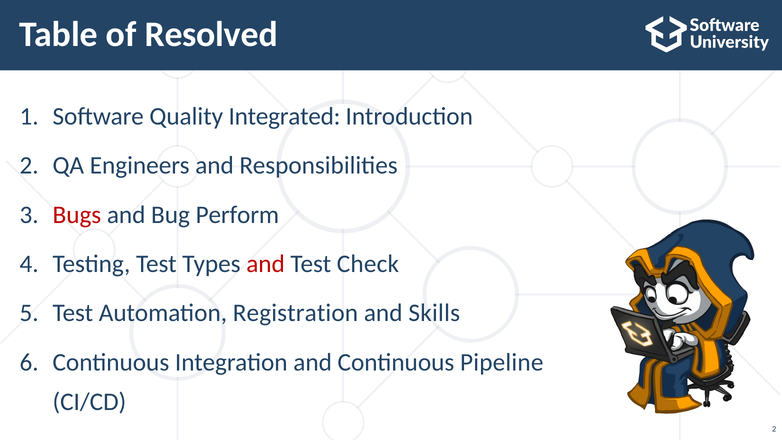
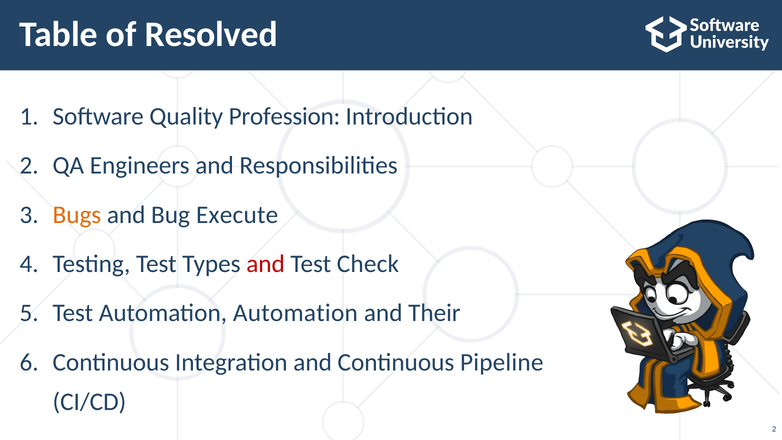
Integrated: Integrated -> Profession
Bugs colour: red -> orange
Perform: Perform -> Execute
Automation Registration: Registration -> Automation
Skills: Skills -> Their
